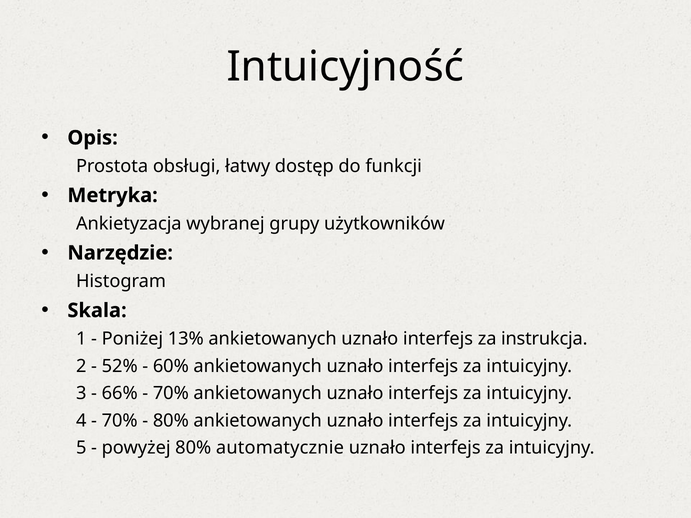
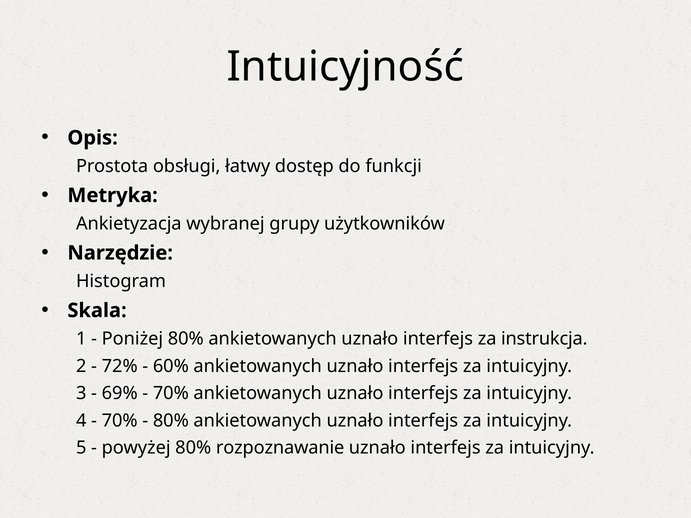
Poniżej 13%: 13% -> 80%
52%: 52% -> 72%
66%: 66% -> 69%
automatycznie: automatycznie -> rozpoznawanie
